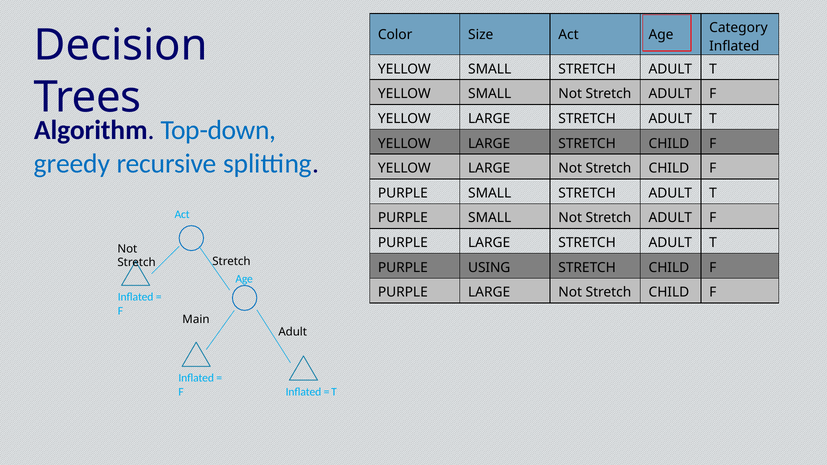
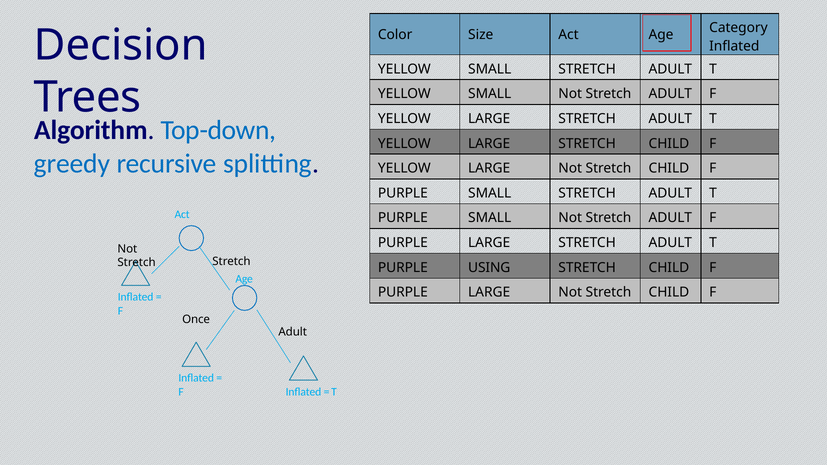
Main: Main -> Once
